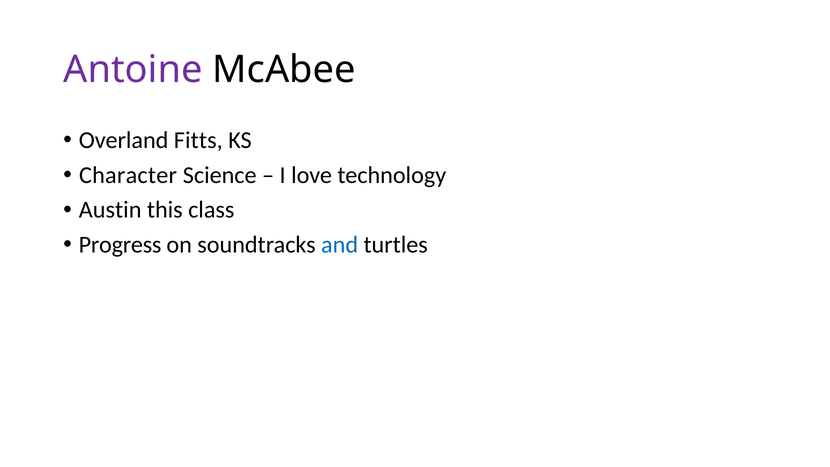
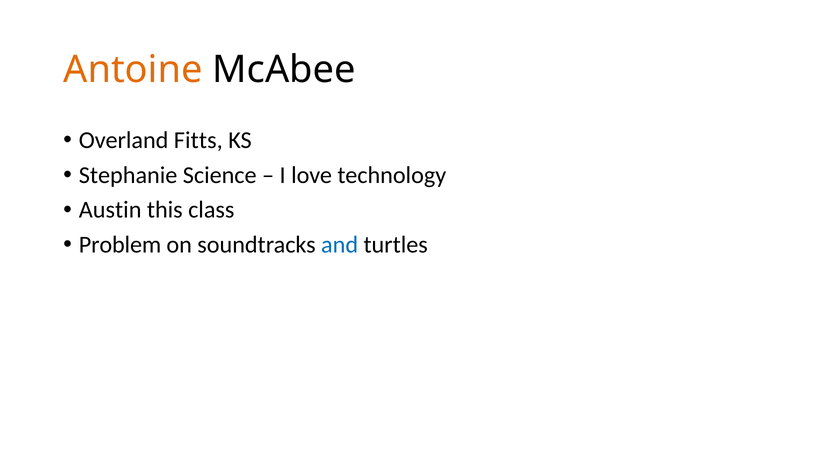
Antoine colour: purple -> orange
Character: Character -> Stephanie
Progress: Progress -> Problem
